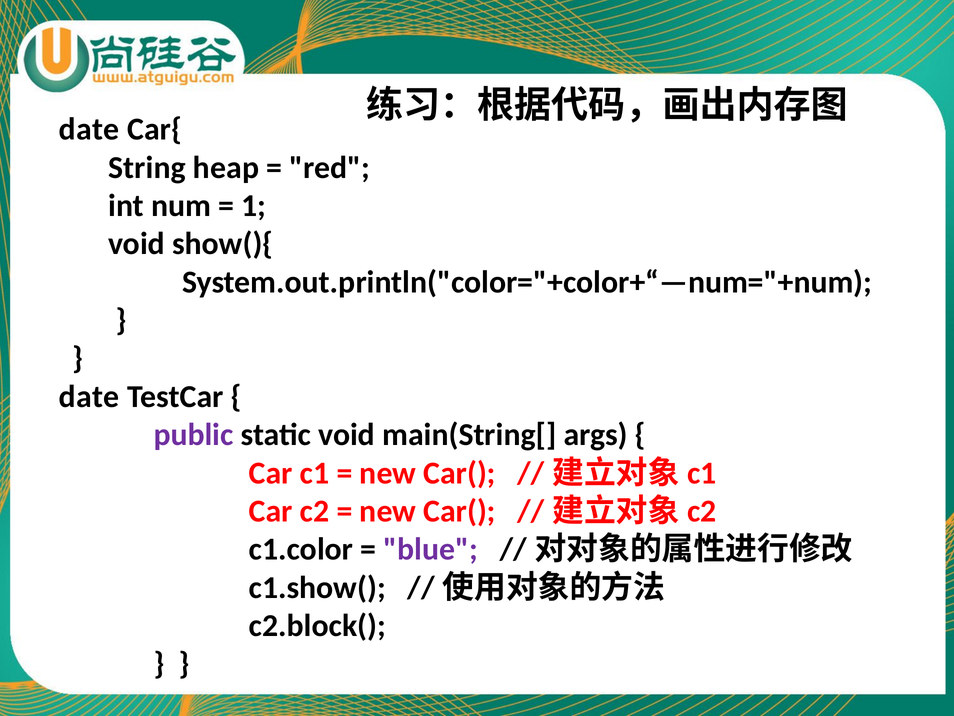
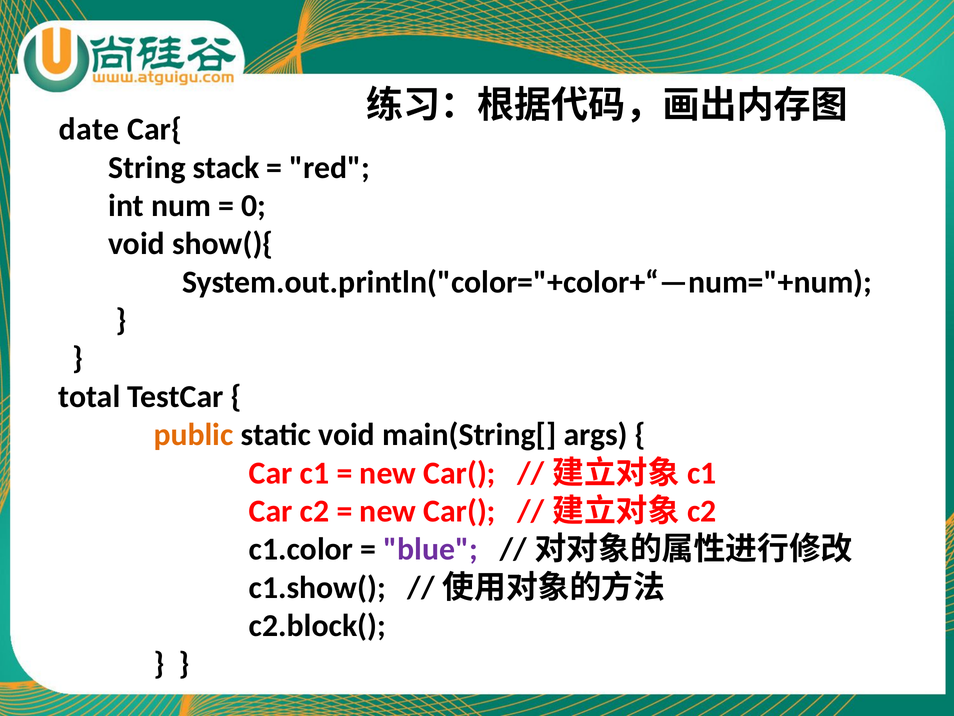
heap: heap -> stack
1: 1 -> 0
date at (89, 396): date -> total
public colour: purple -> orange
